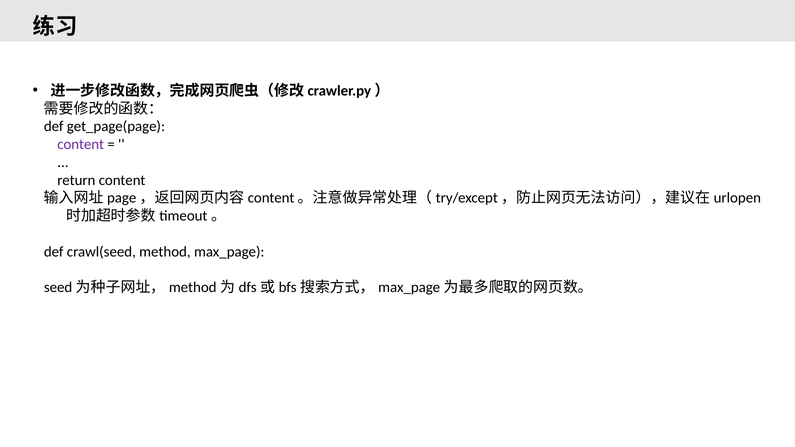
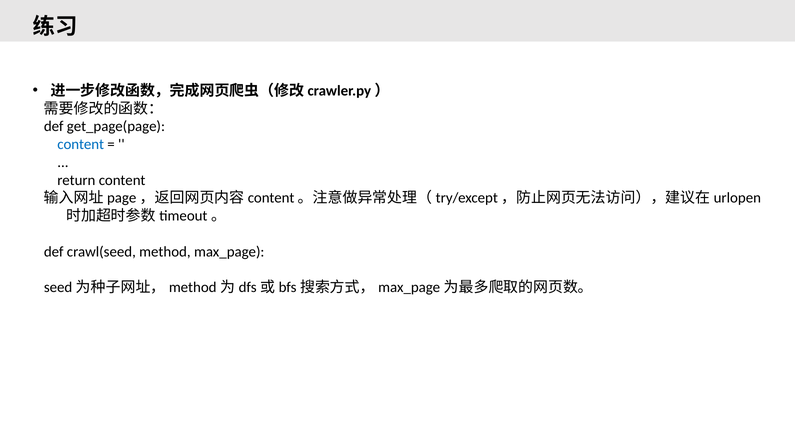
content at (81, 144) colour: purple -> blue
